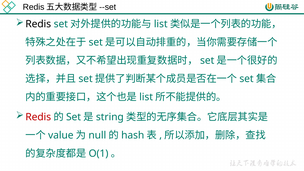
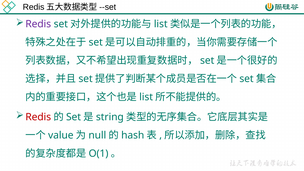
Redis at (38, 24) colour: black -> purple
